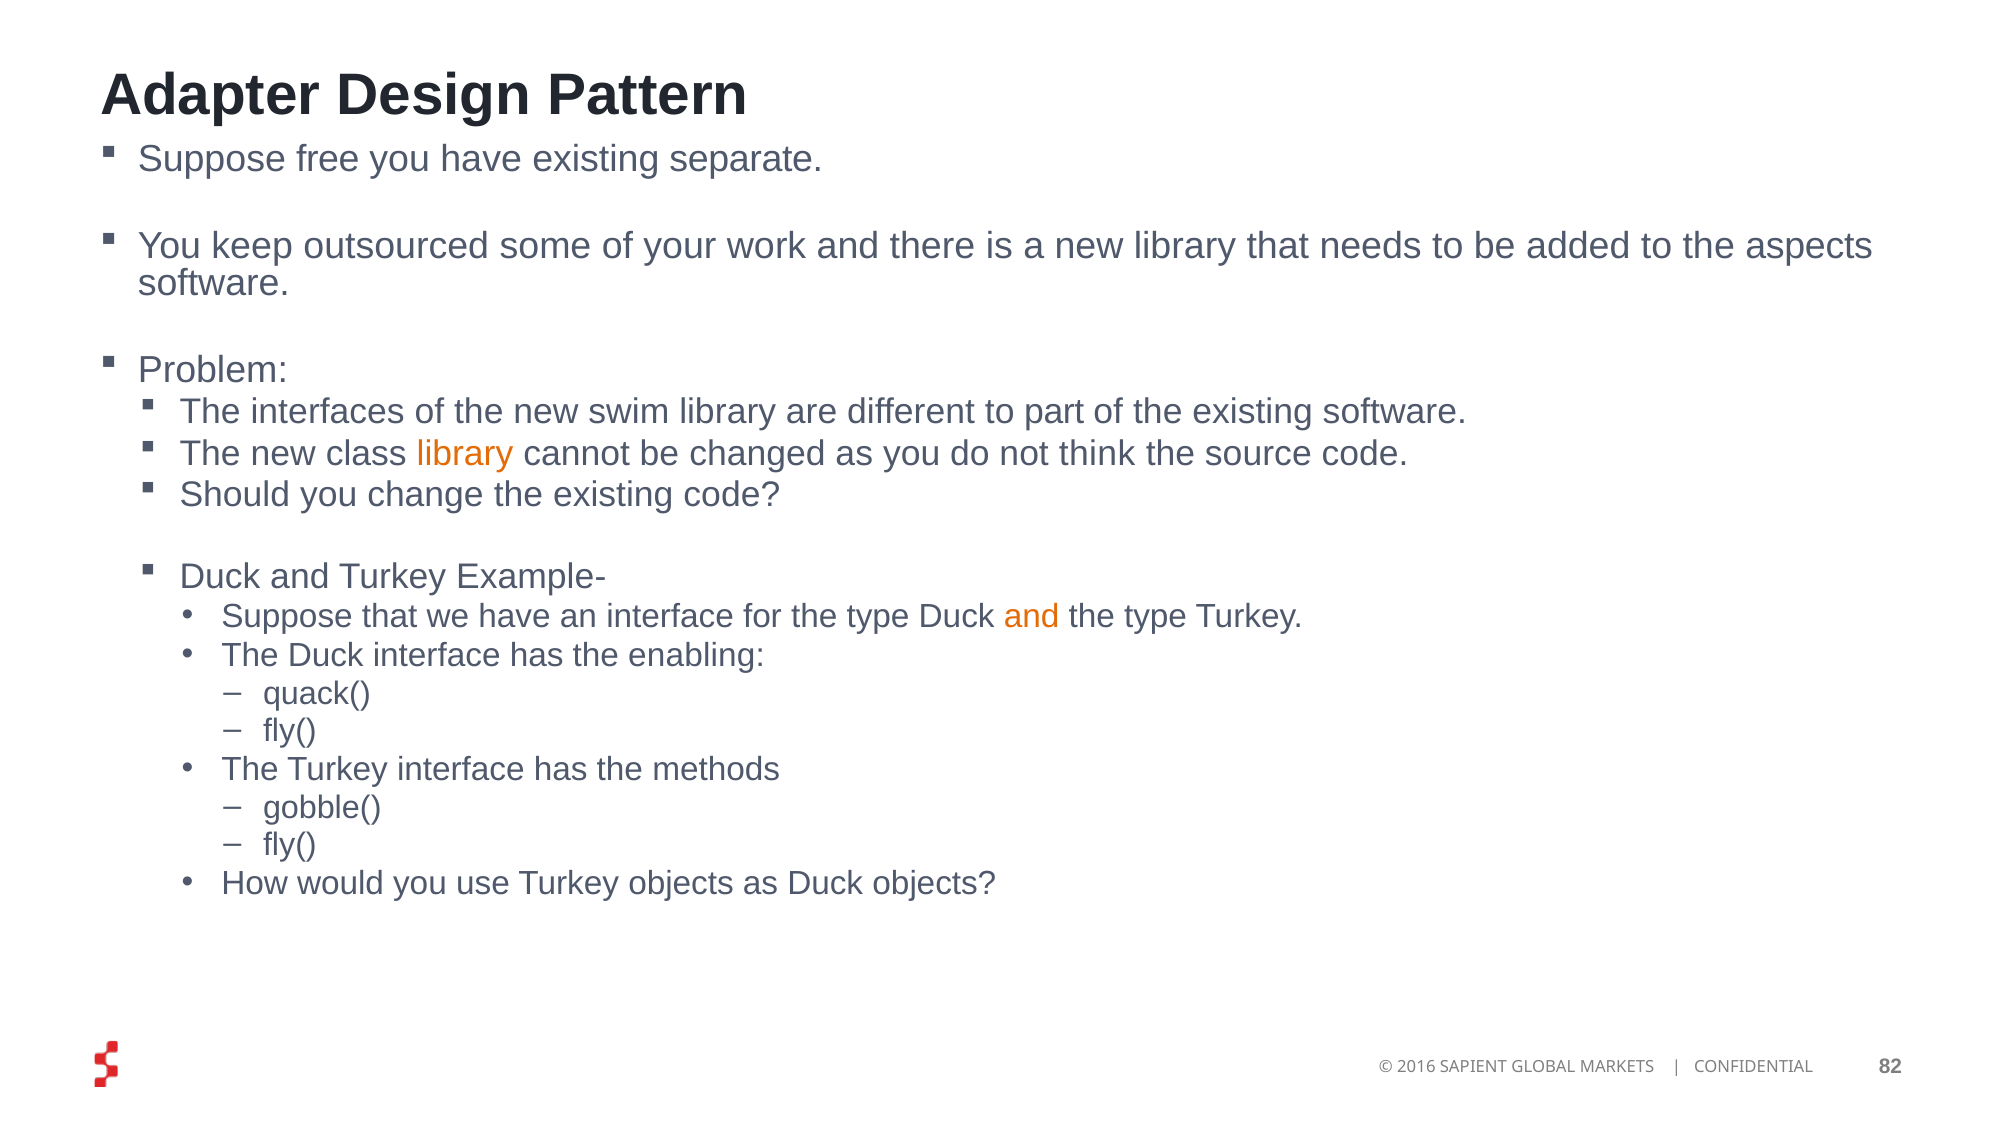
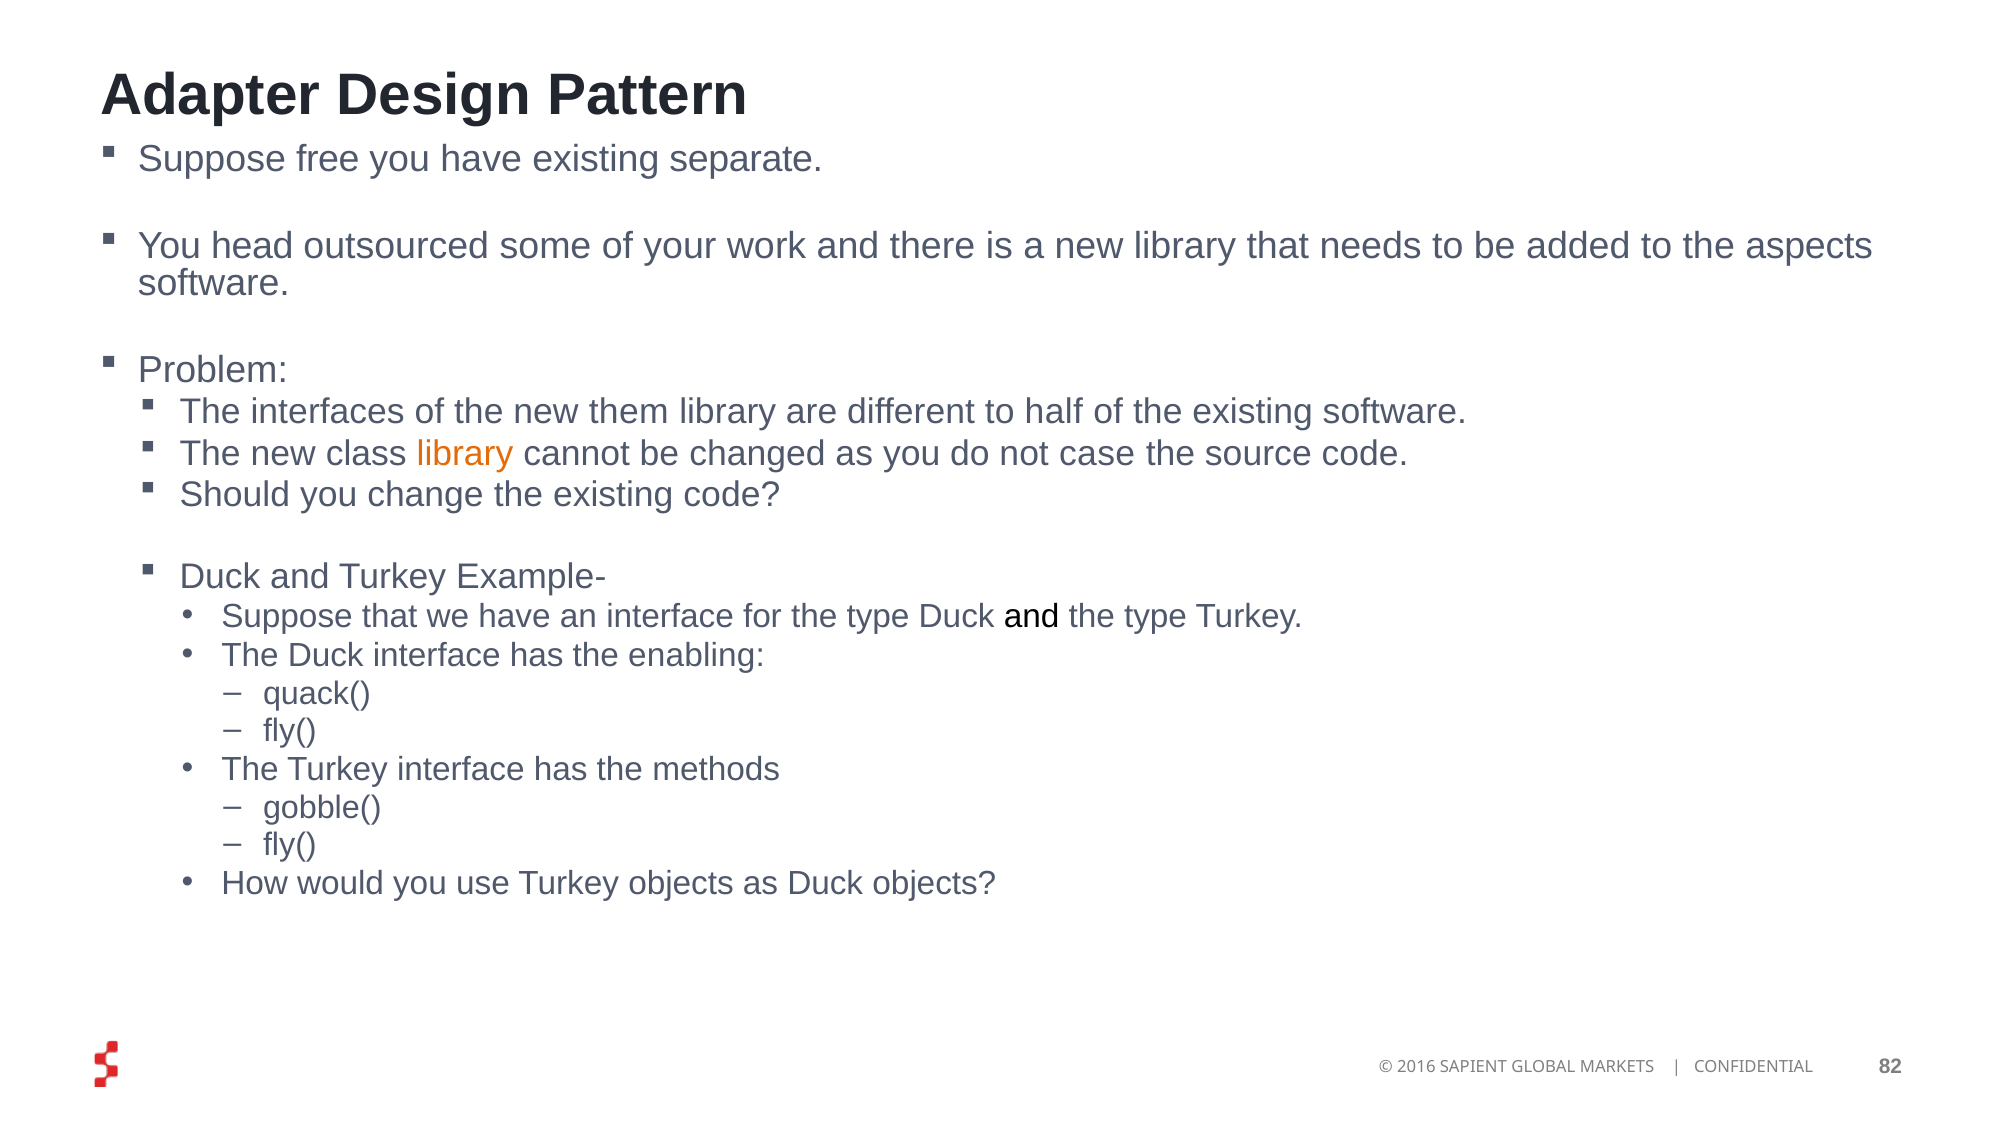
keep: keep -> head
swim: swim -> them
part: part -> half
think: think -> case
and at (1032, 617) colour: orange -> black
